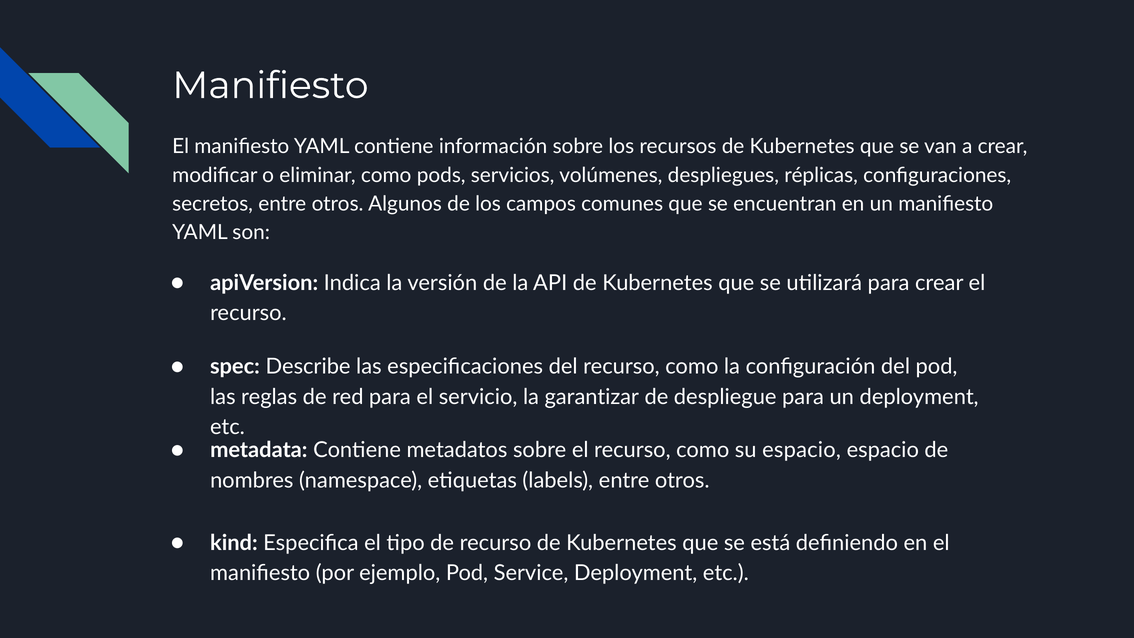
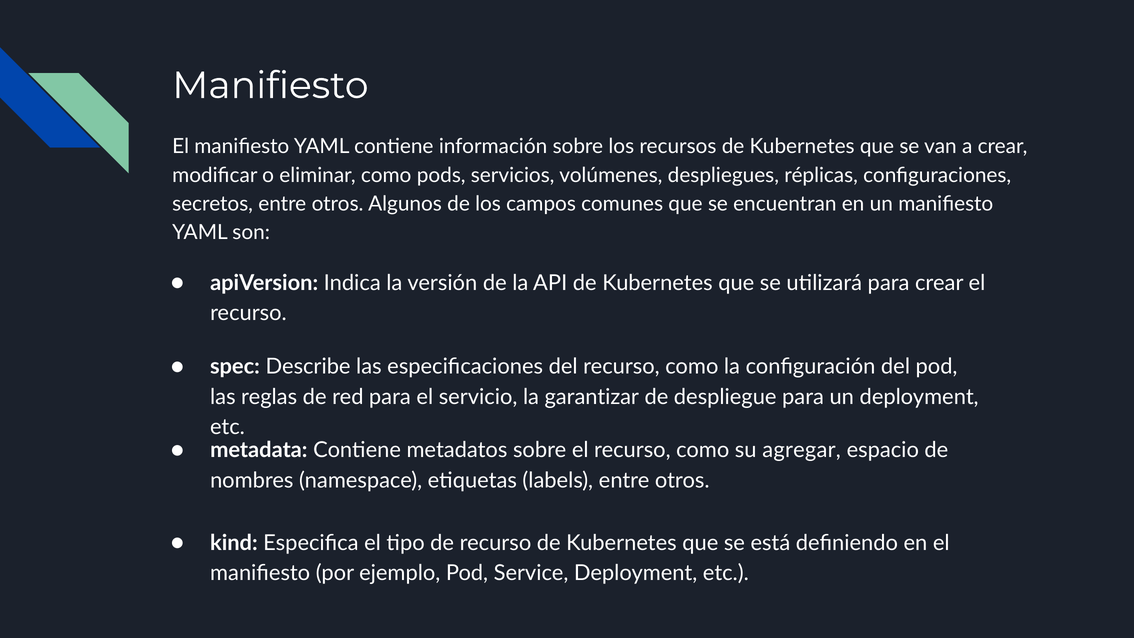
su espacio: espacio -> agregar
